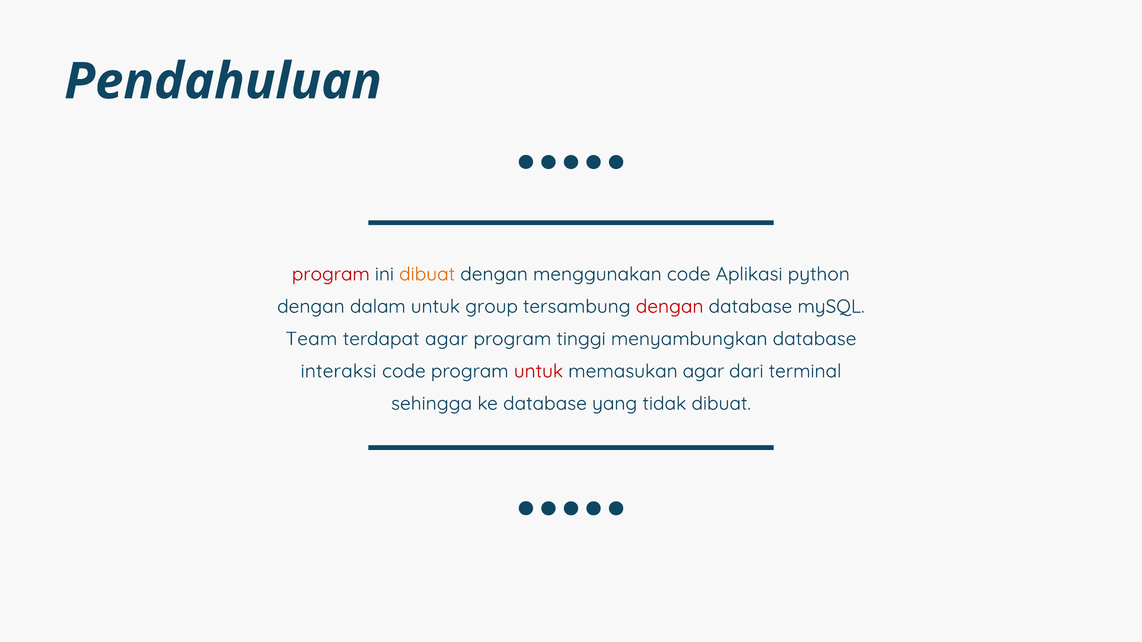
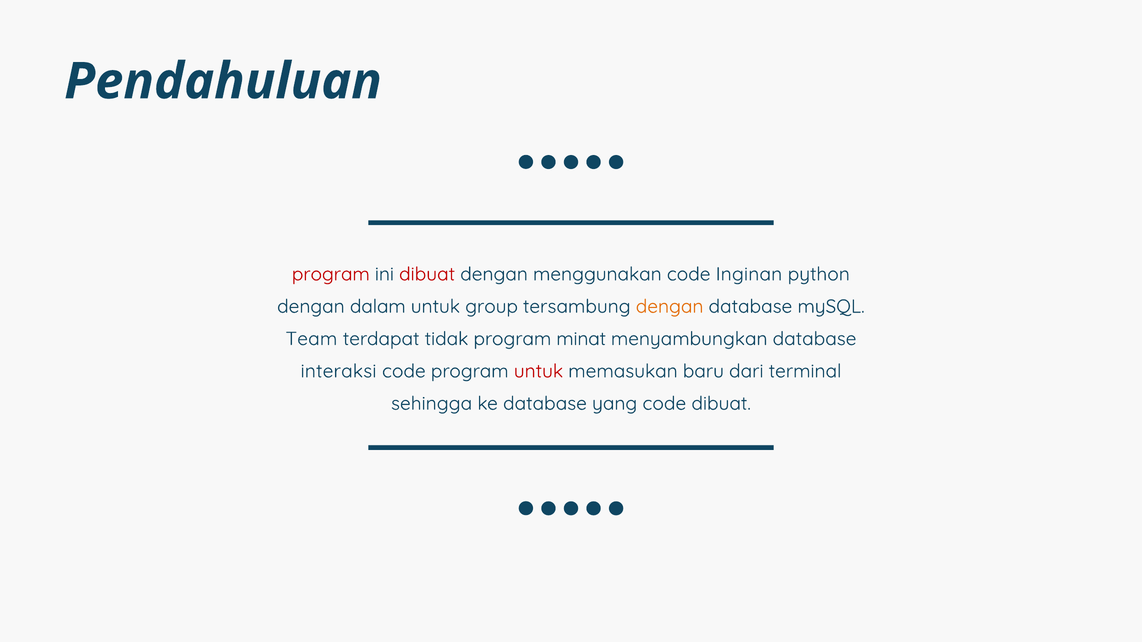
dibuat at (427, 274) colour: orange -> red
Aplikasi: Aplikasi -> Inginan
dengan at (670, 307) colour: red -> orange
terdapat agar: agar -> tidak
tinggi: tinggi -> minat
memasukan agar: agar -> baru
yang tidak: tidak -> code
